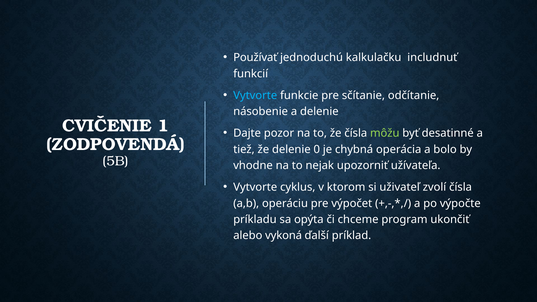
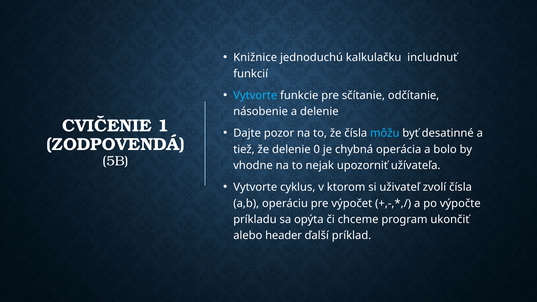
Používať: Používať -> Knižnice
môžu colour: light green -> light blue
vykoná: vykoná -> header
